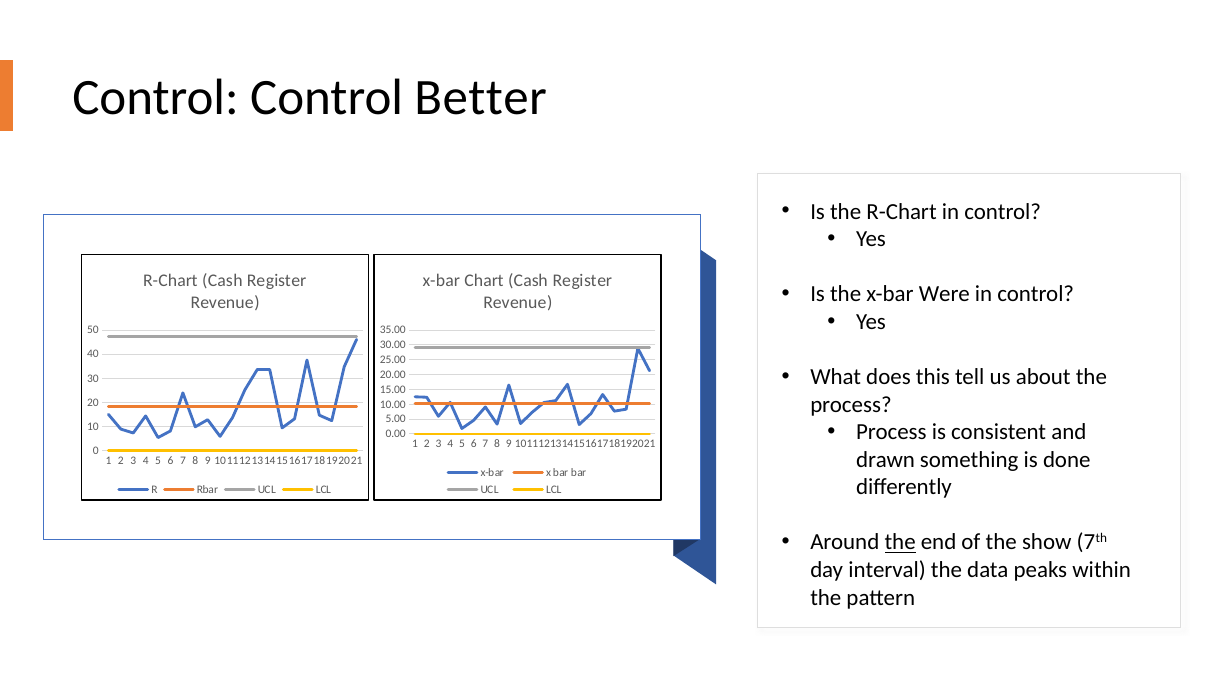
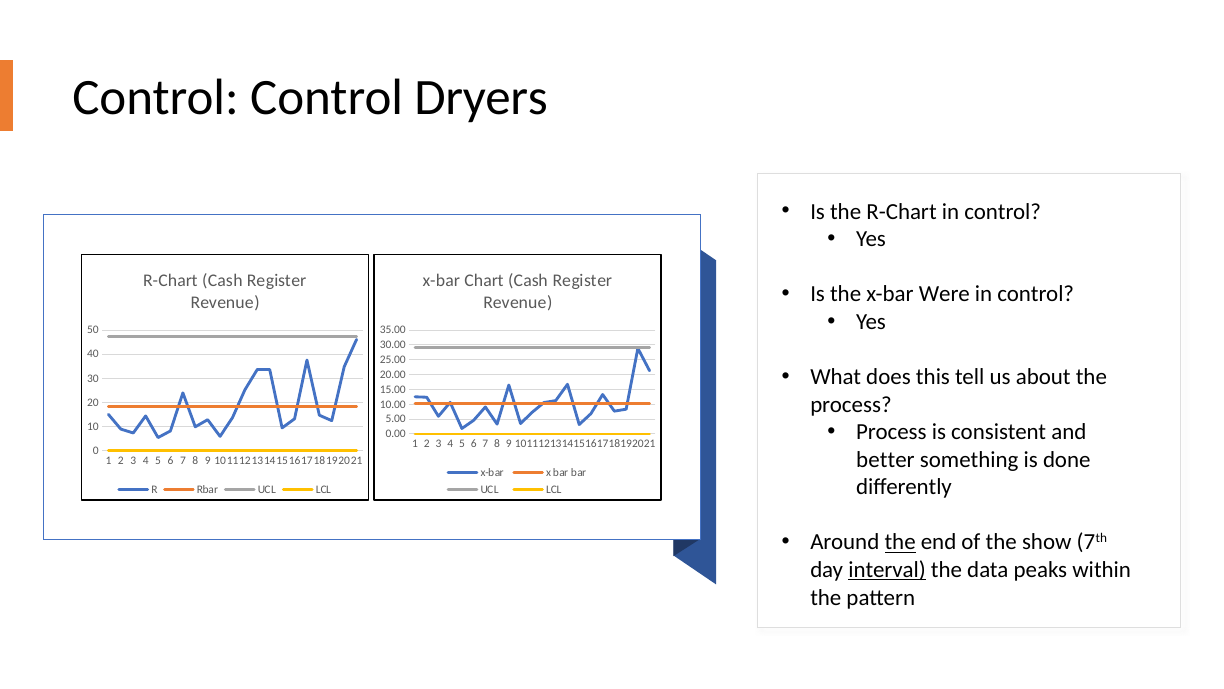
Better: Better -> Dryers
drawn: drawn -> better
interval underline: none -> present
